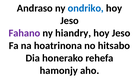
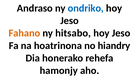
Fahano colour: purple -> orange
hiandry: hiandry -> hitsabo
hitsabo: hitsabo -> hiandry
